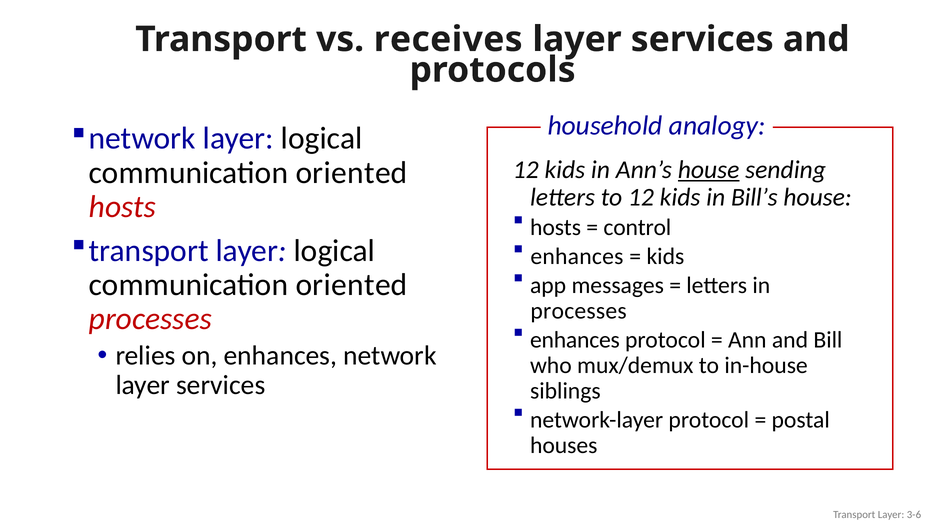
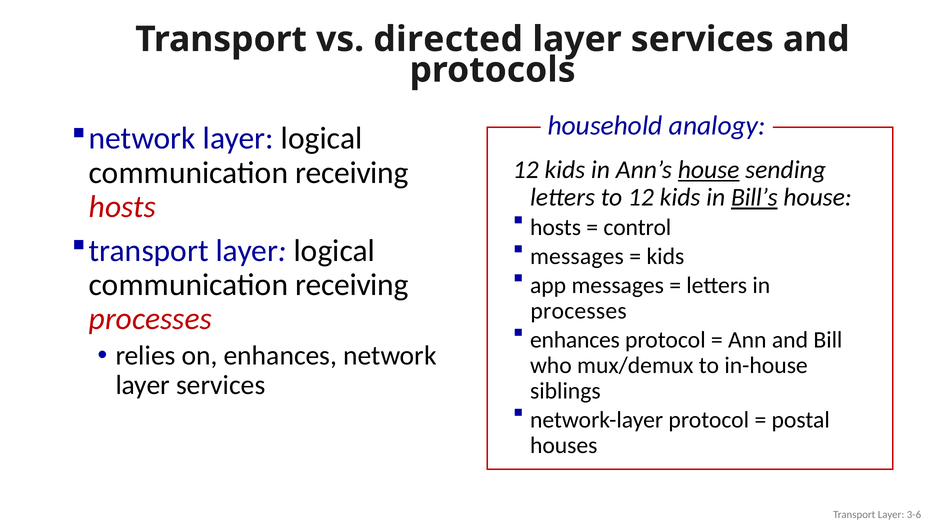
receives: receives -> directed
oriented at (352, 173): oriented -> receiving
Bill’s underline: none -> present
enhances at (577, 256): enhances -> messages
oriented at (352, 285): oriented -> receiving
